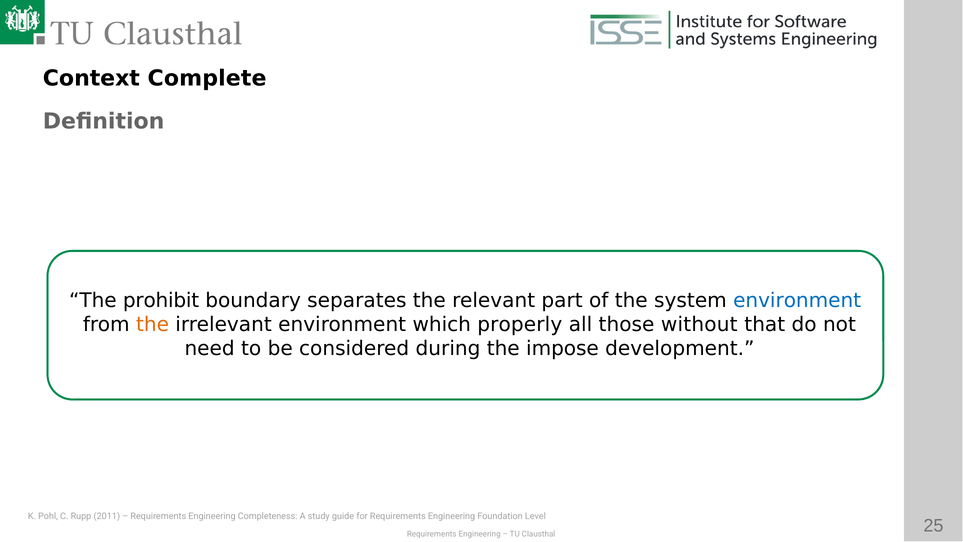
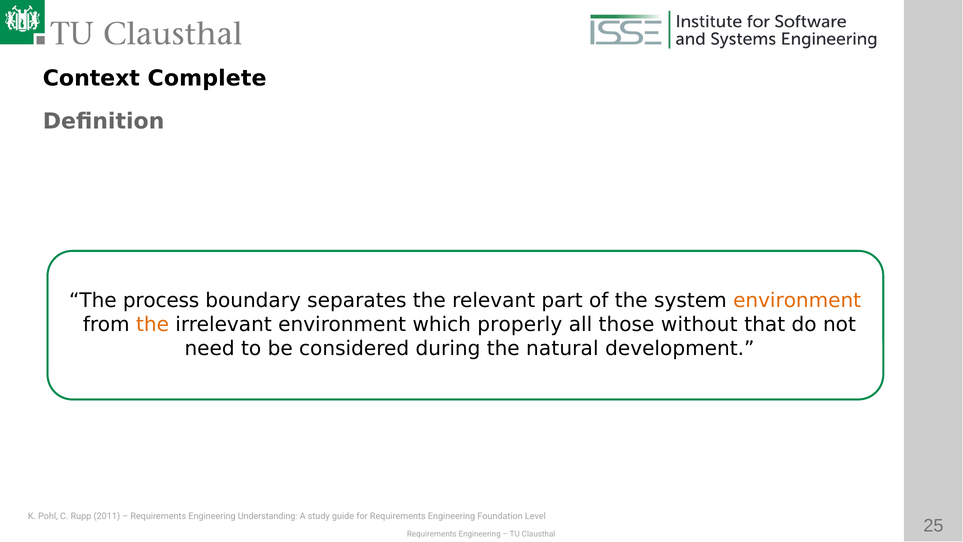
prohibit: prohibit -> process
environment at (797, 300) colour: blue -> orange
impose: impose -> natural
Completeness: Completeness -> Understanding
